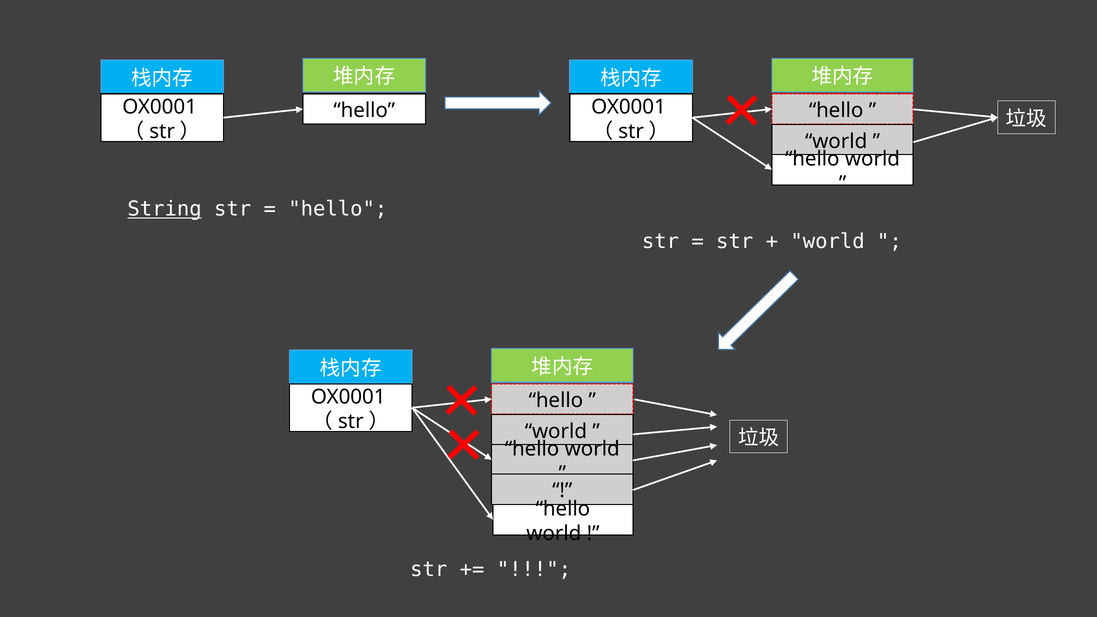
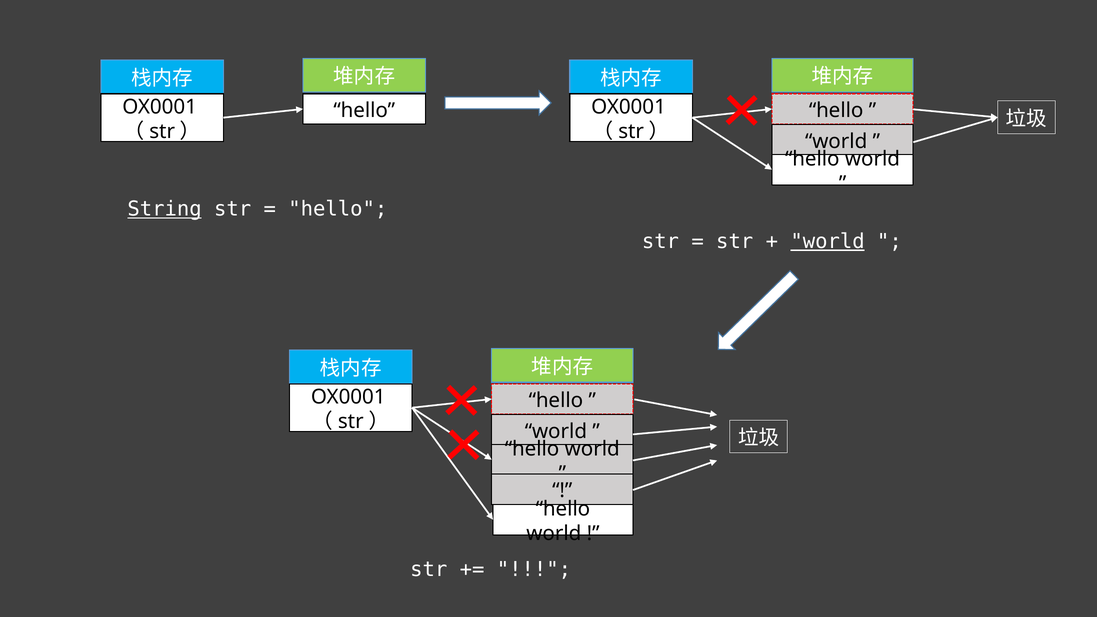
world at (828, 241) underline: none -> present
